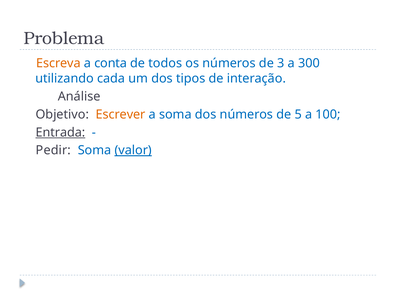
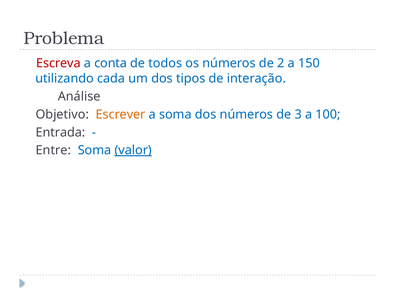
Escreva colour: orange -> red
3: 3 -> 2
300: 300 -> 150
5: 5 -> 3
Entrada underline: present -> none
Pedir: Pedir -> Entre
